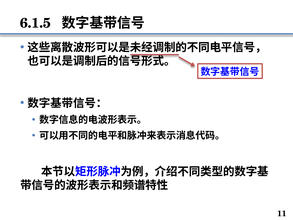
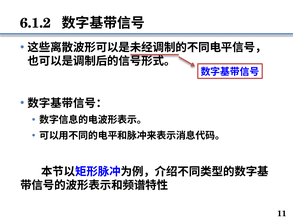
6.1.5: 6.1.5 -> 6.1.2
